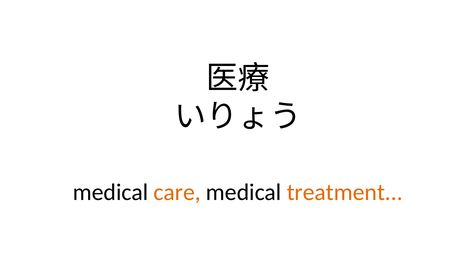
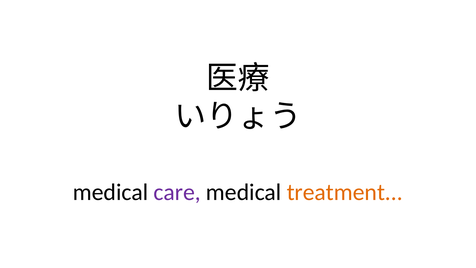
care colour: orange -> purple
